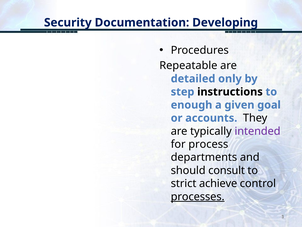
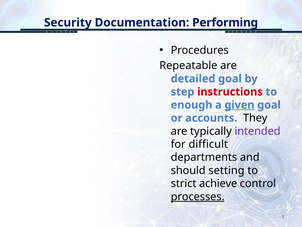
Developing: Developing -> Performing
detailed only: only -> goal
instructions colour: black -> red
given underline: none -> present
process: process -> difficult
consult: consult -> setting
